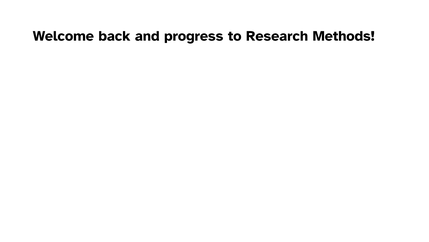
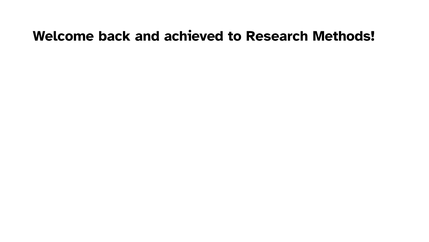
progress: progress -> achieved
